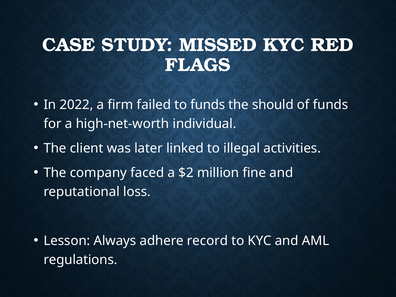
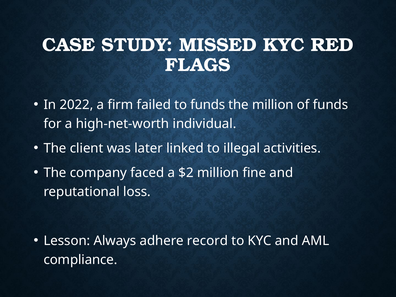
the should: should -> million
regulations: regulations -> compliance
